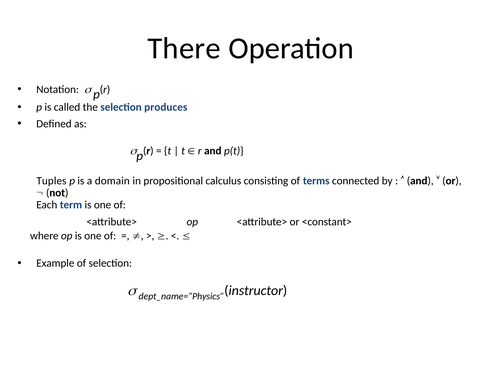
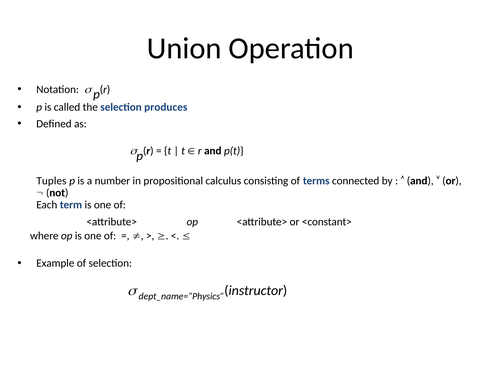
There: There -> Union
domain: domain -> number
